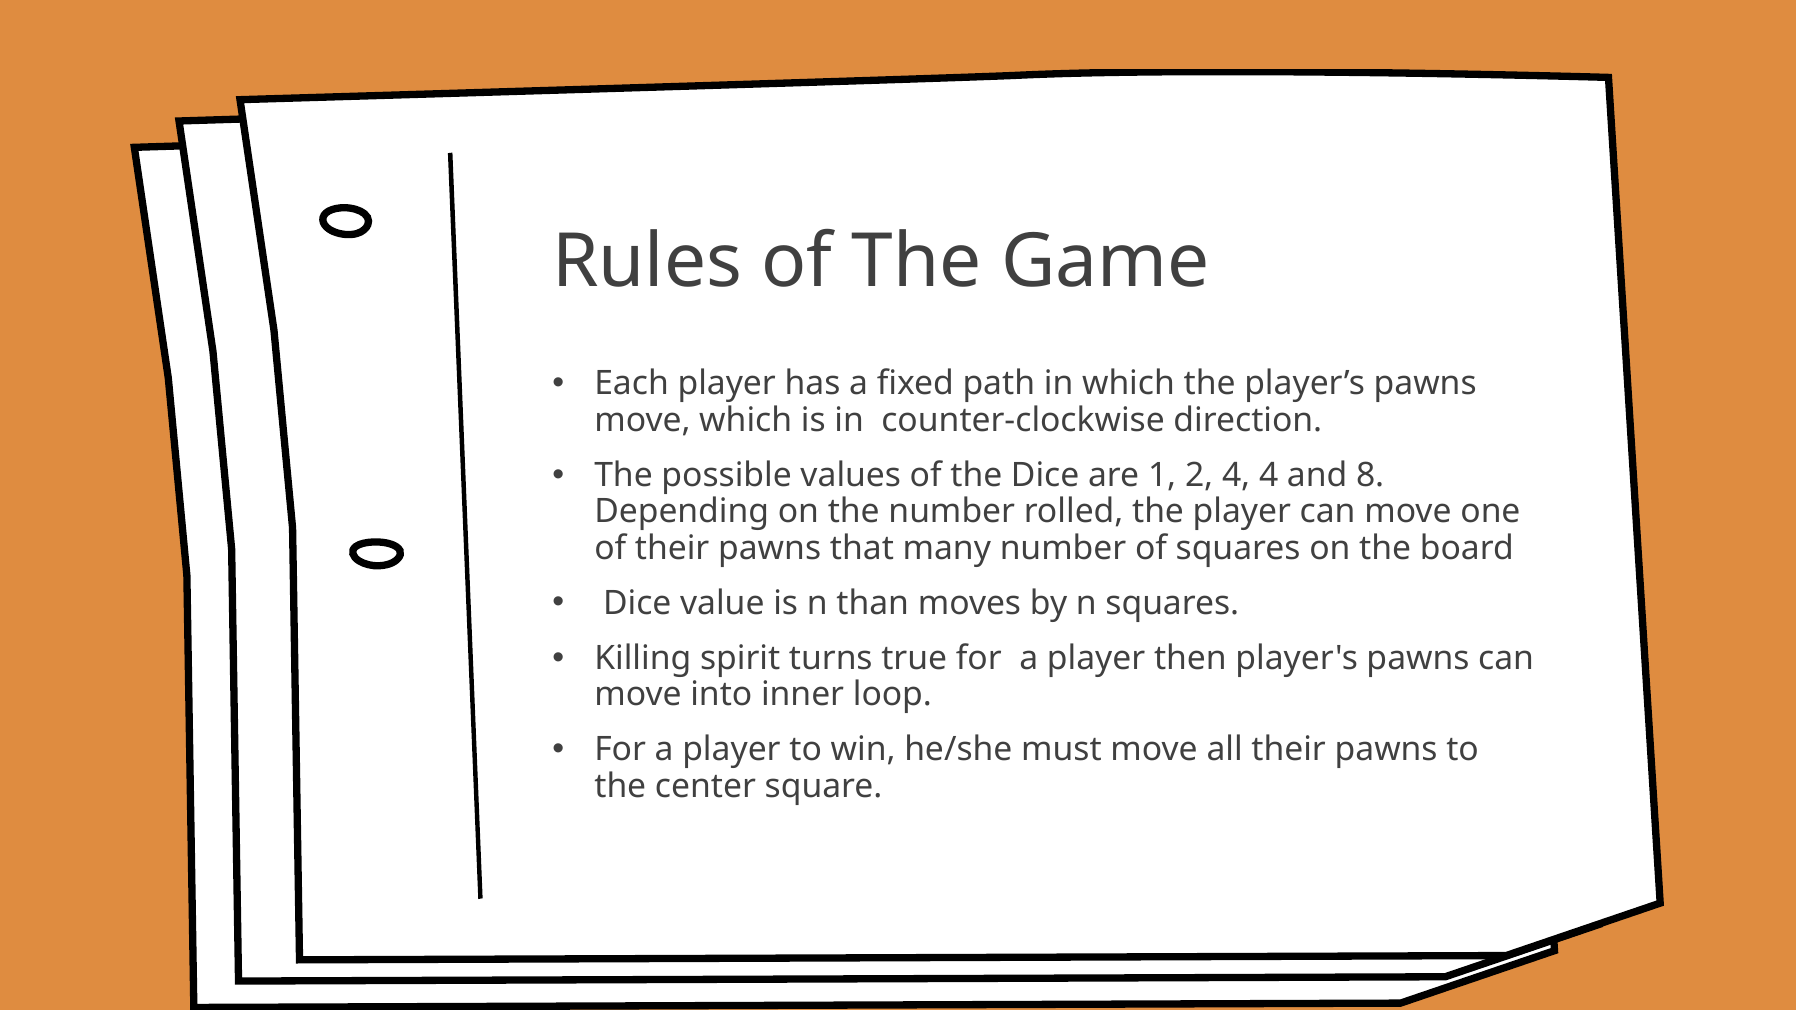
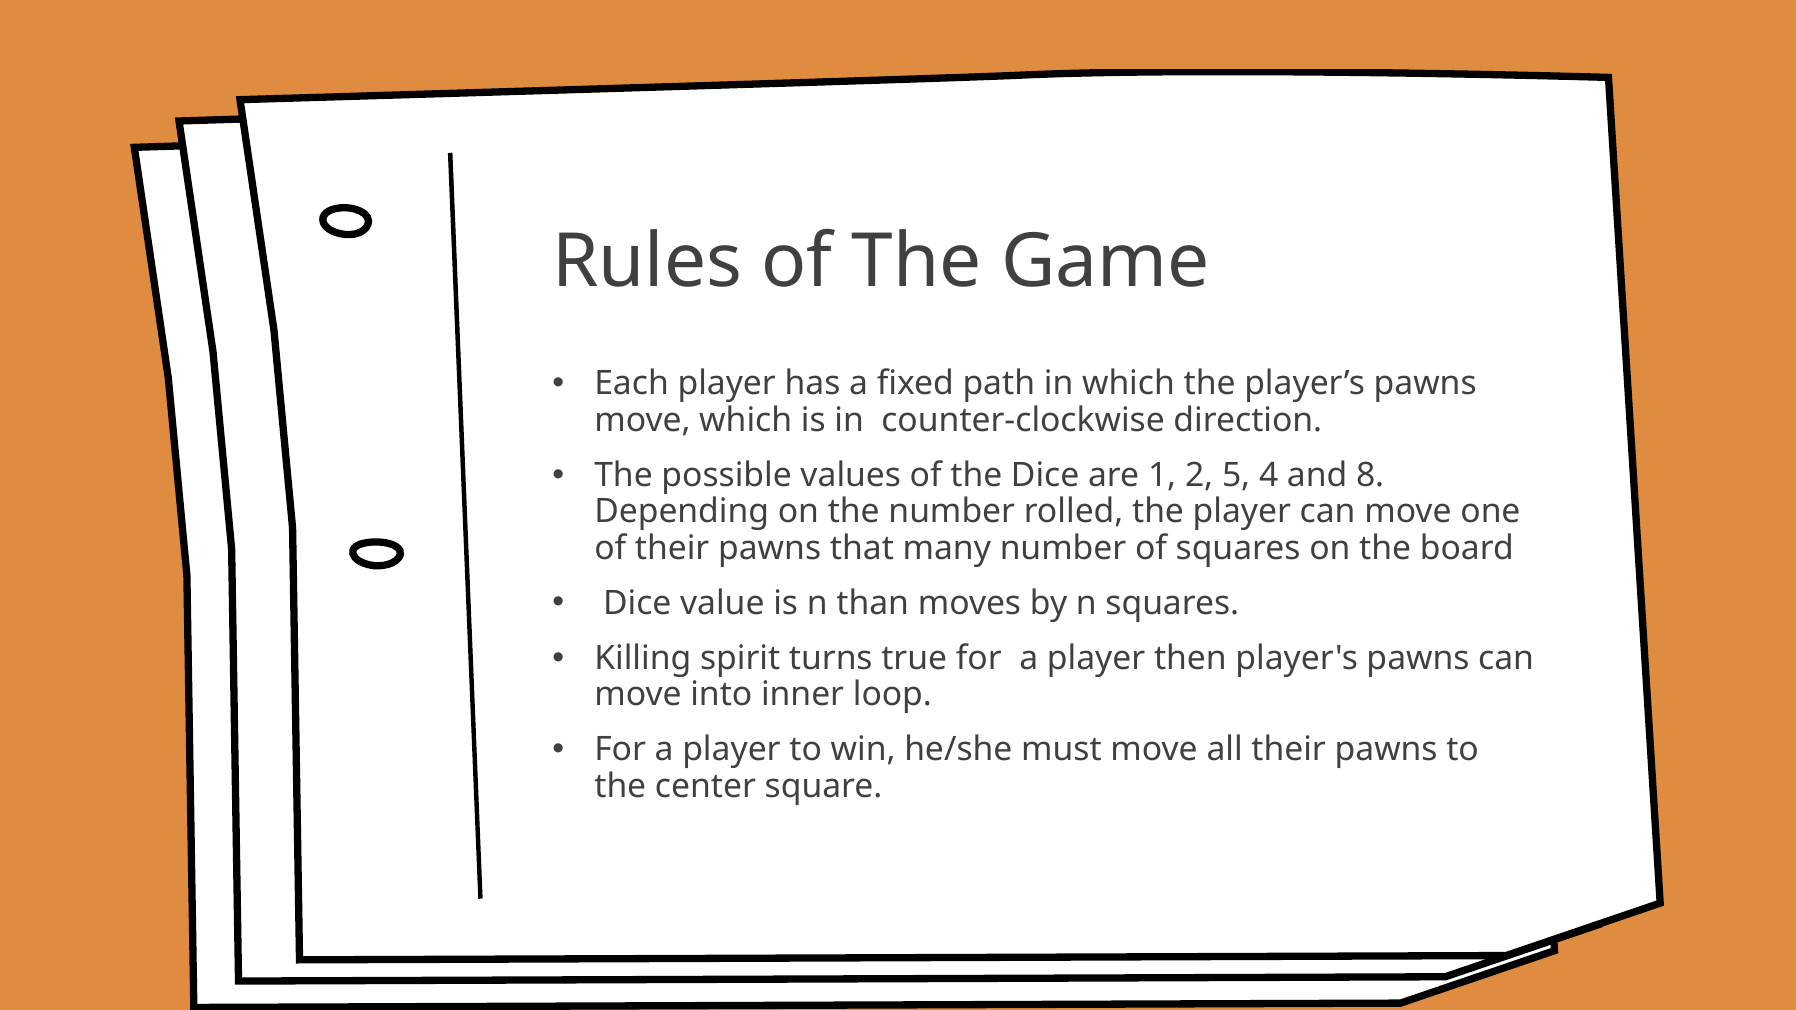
2 4: 4 -> 5
